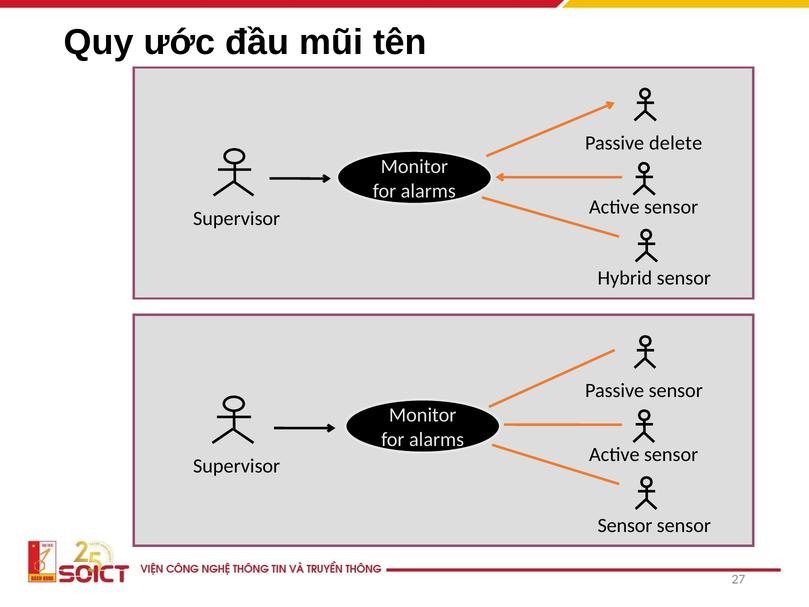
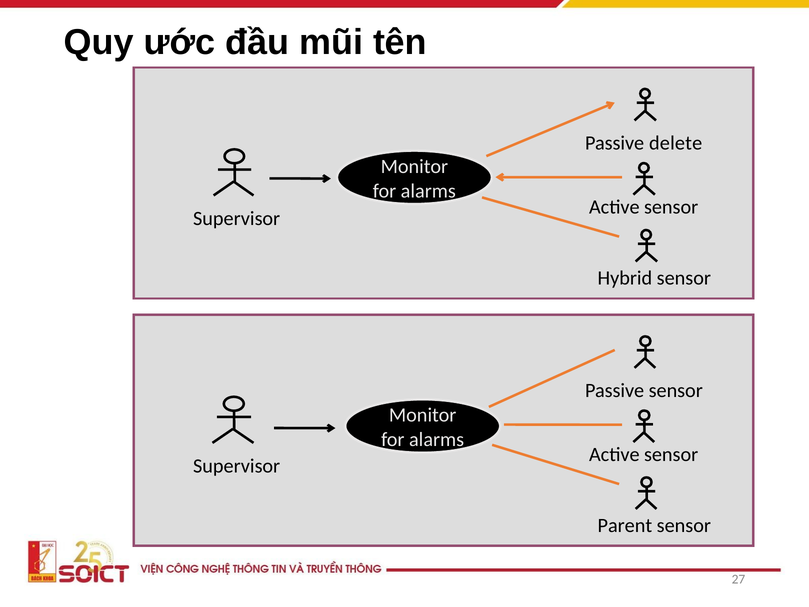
Sensor at (625, 525): Sensor -> Parent
